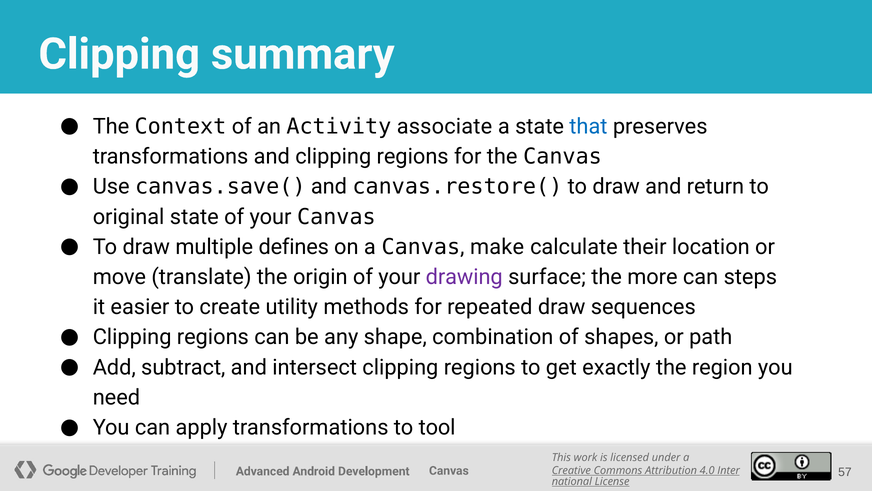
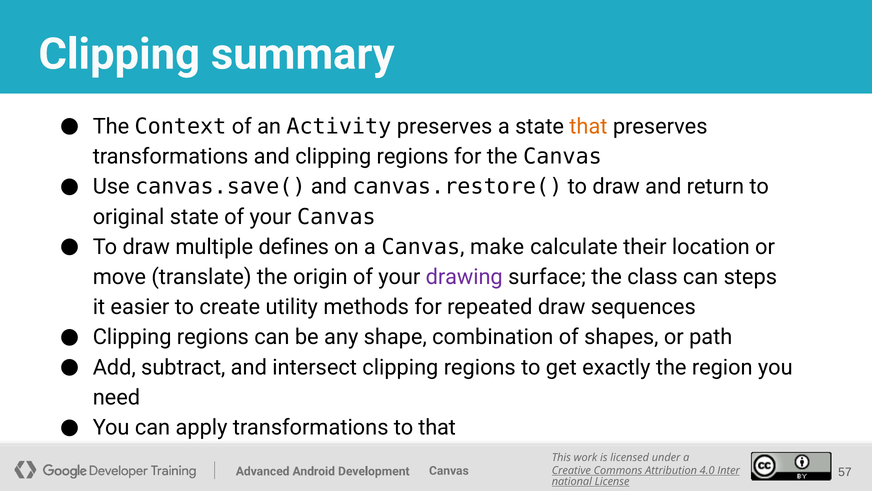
Activity associate: associate -> preserves
that at (588, 126) colour: blue -> orange
more: more -> class
to tool: tool -> that
